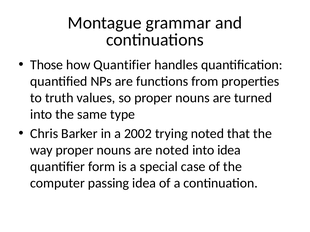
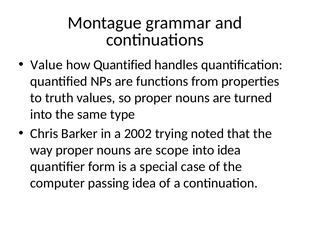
Those: Those -> Value
how Quantifier: Quantifier -> Quantified
are noted: noted -> scope
